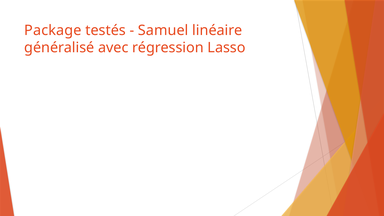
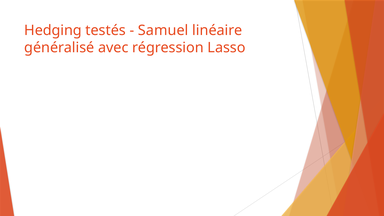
Package: Package -> Hedging
